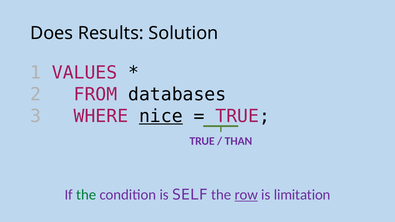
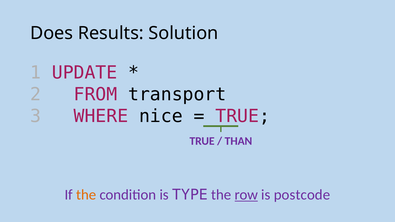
VALUES: VALUES -> UPDATE
databases: databases -> transport
nice underline: present -> none
the at (86, 195) colour: green -> orange
SELF: SELF -> TYPE
limitation: limitation -> postcode
